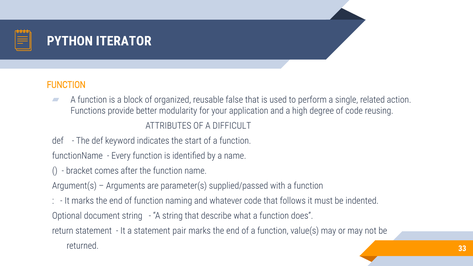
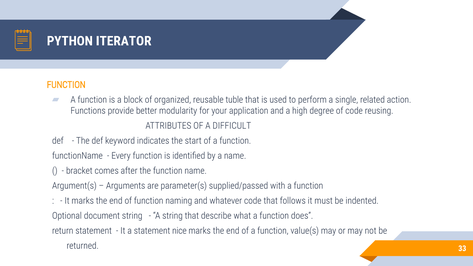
false: false -> tuble
pair: pair -> nice
